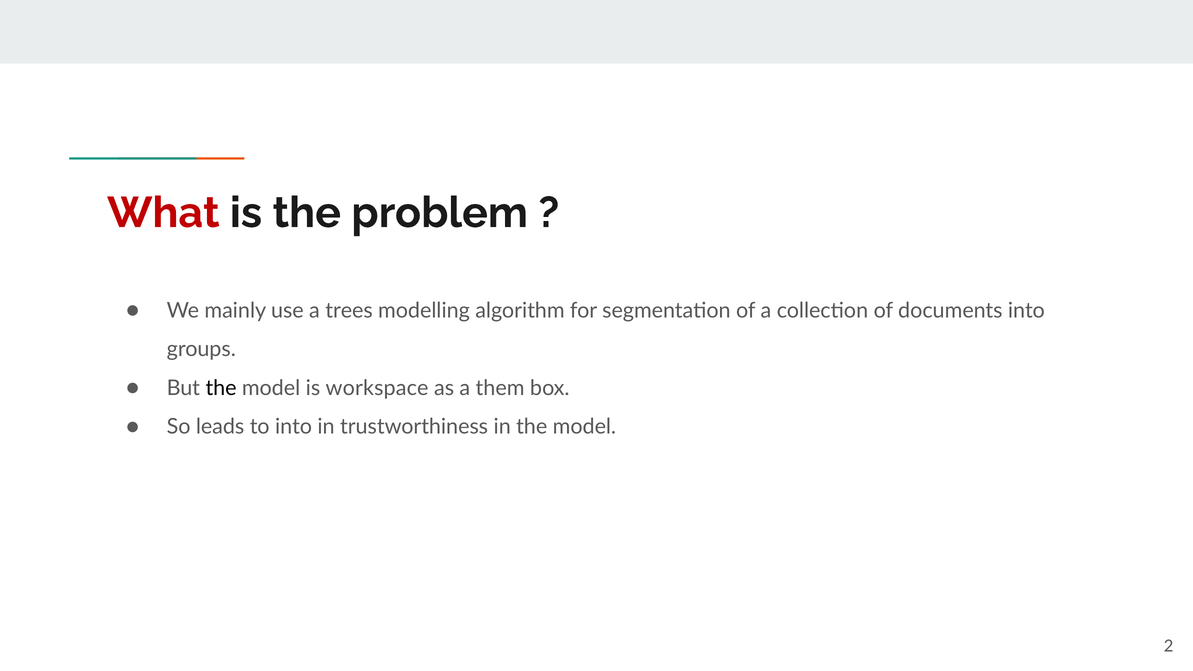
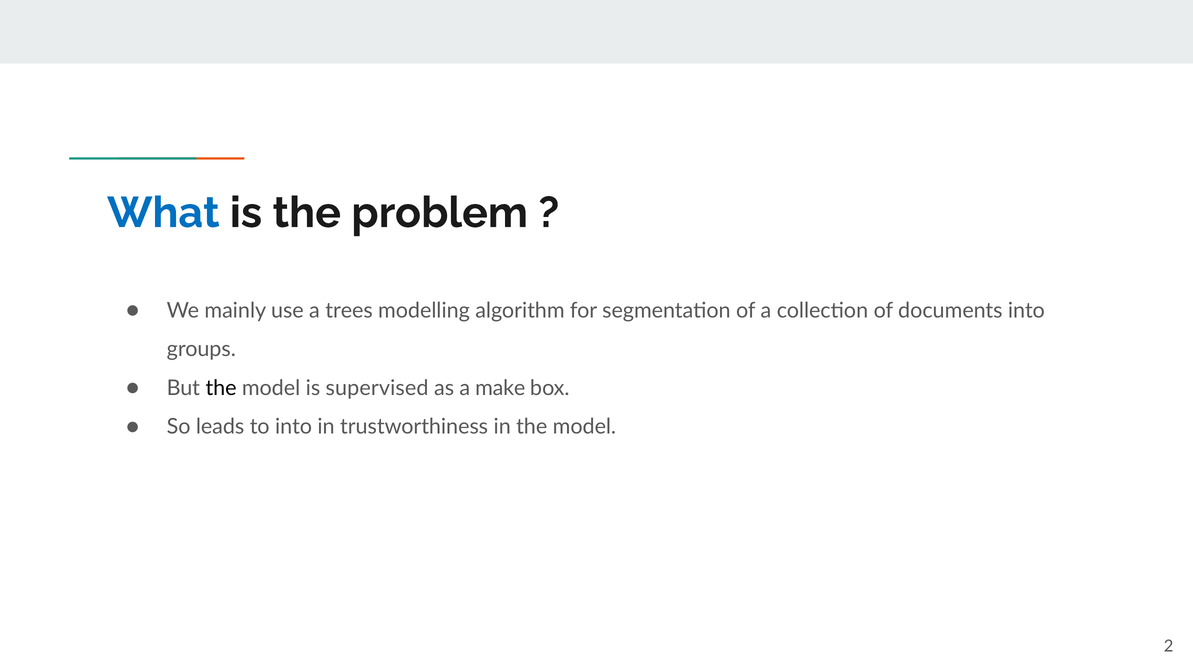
What colour: red -> blue
workspace: workspace -> supervised
them: them -> make
